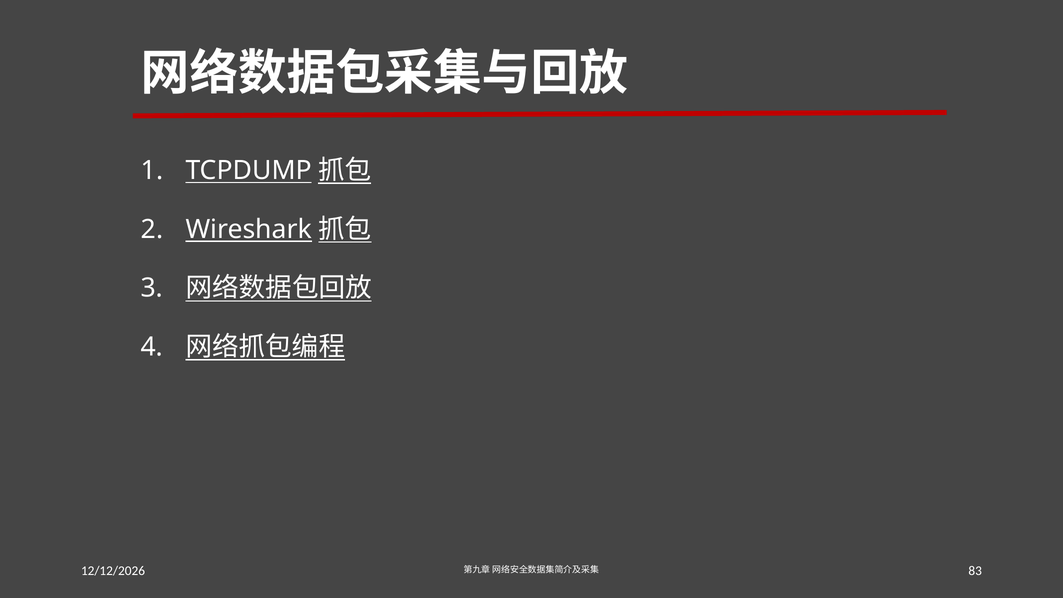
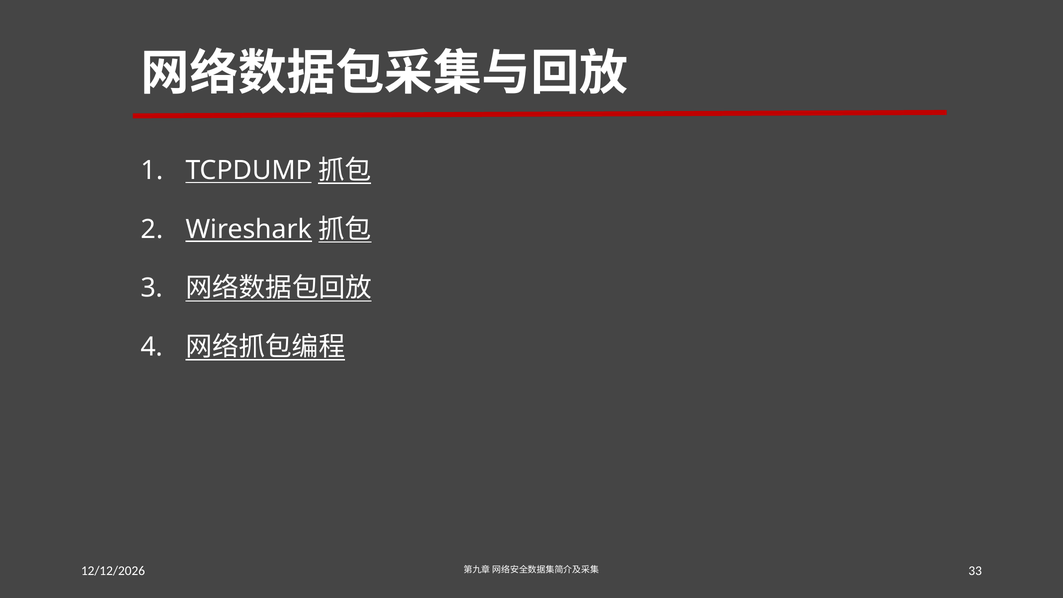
83: 83 -> 33
